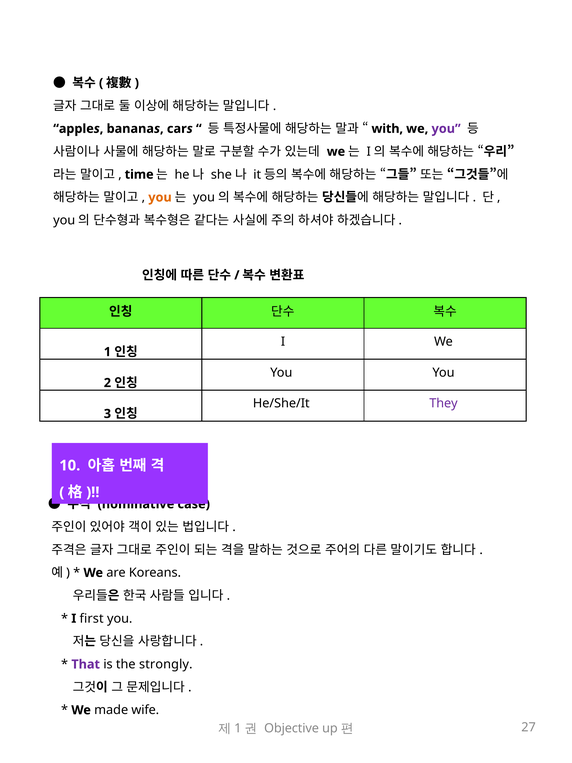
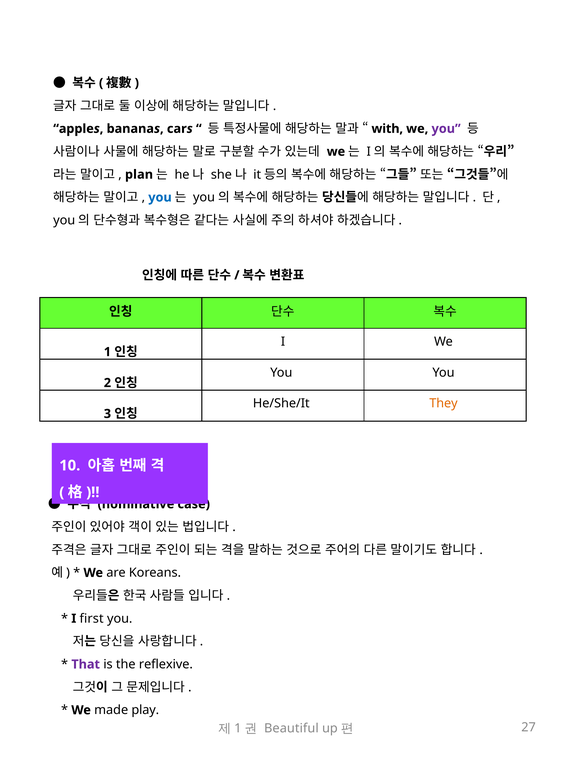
time: time -> plan
you at (160, 197) colour: orange -> blue
They colour: purple -> orange
strongly: strongly -> reflexive
wife: wife -> play
Objective: Objective -> Beautiful
